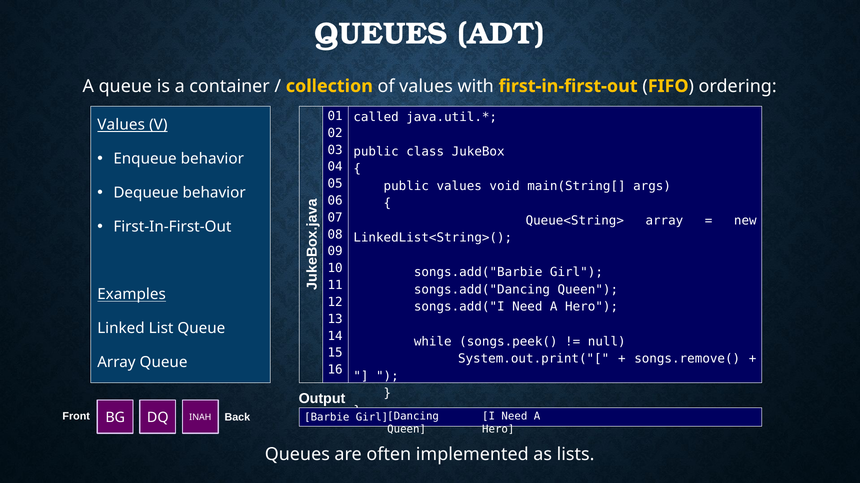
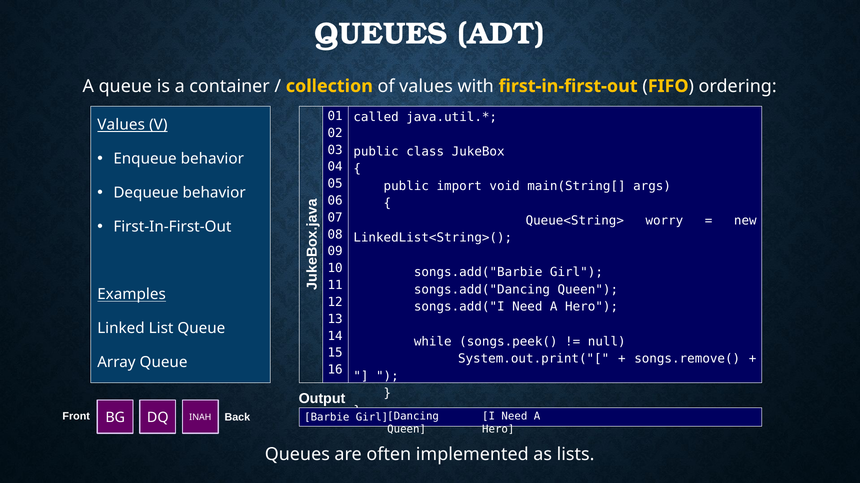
public values: values -> import
Queue<String> array: array -> worry
